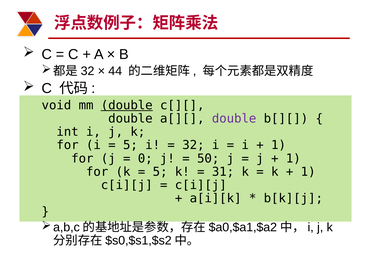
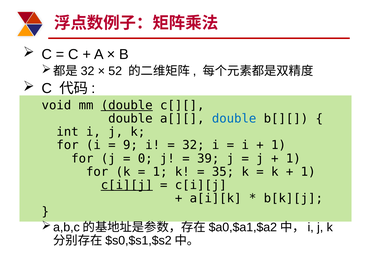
44: 44 -> 52
double at (234, 118) colour: purple -> blue
5 at (130, 145): 5 -> 9
50: 50 -> 39
5 at (160, 172): 5 -> 1
31: 31 -> 35
c[i][j at (127, 185) underline: none -> present
